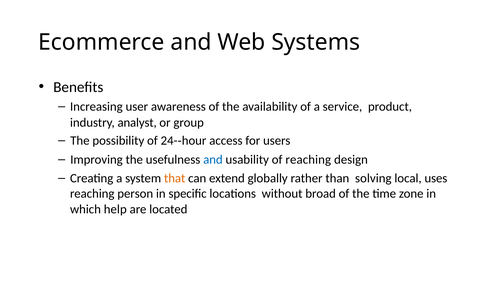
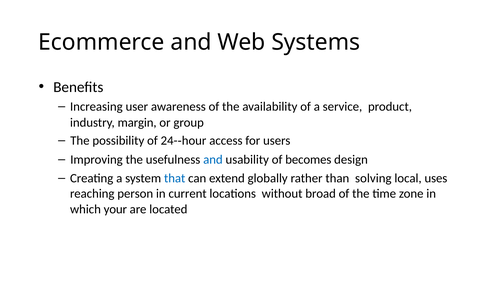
analyst: analyst -> margin
of reaching: reaching -> becomes
that colour: orange -> blue
speciﬁc: speciﬁc -> current
help: help -> your
